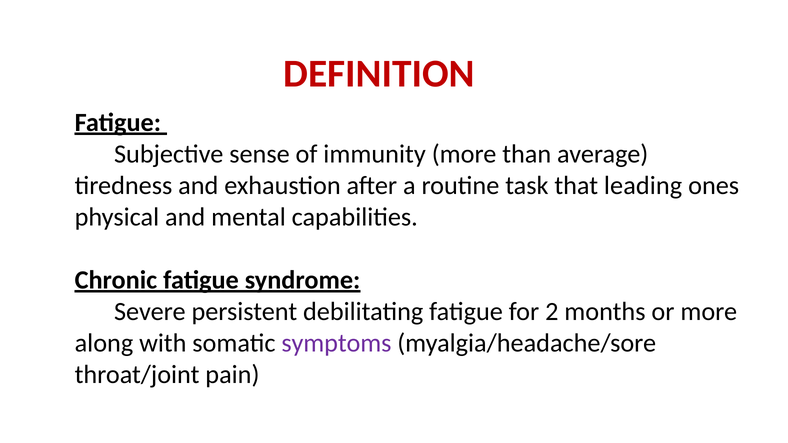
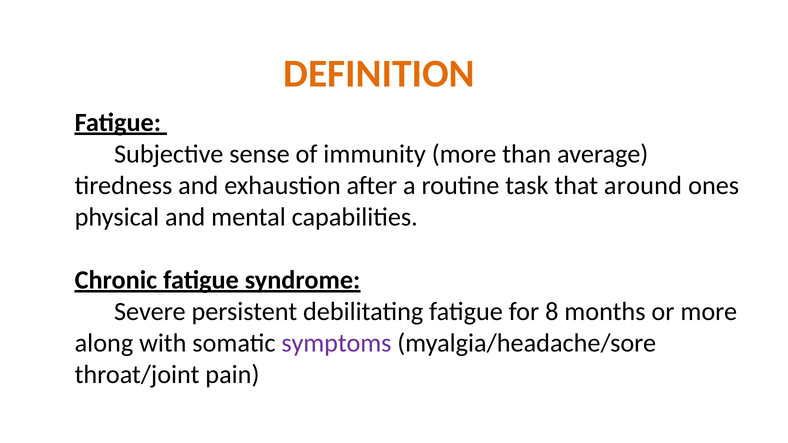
DEFINITION colour: red -> orange
leading: leading -> around
2: 2 -> 8
